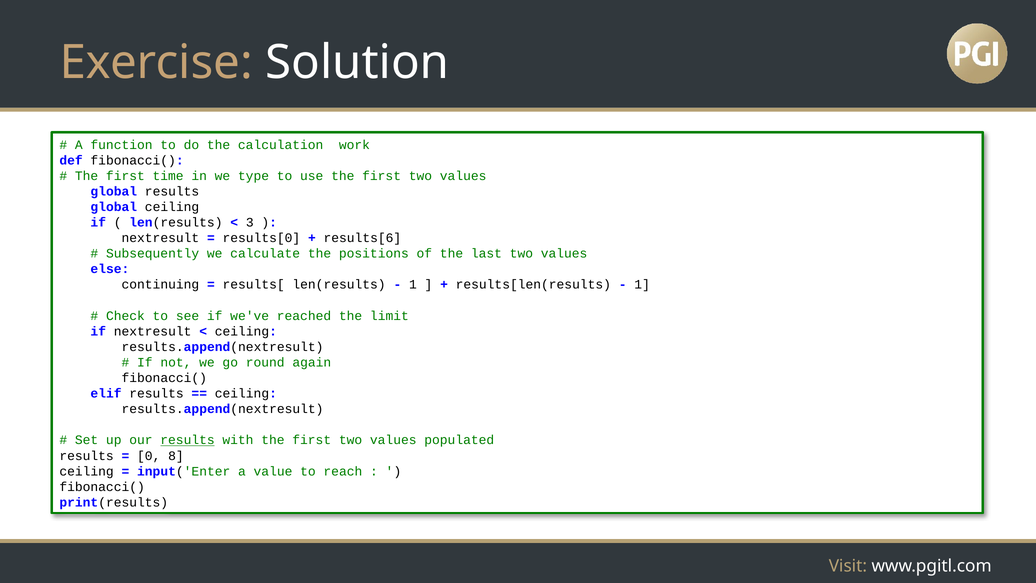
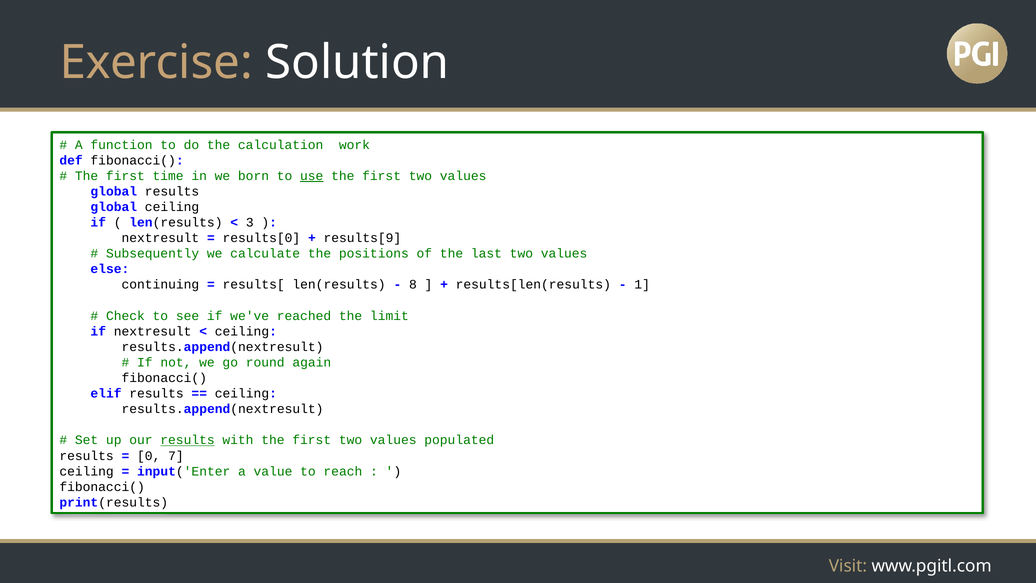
type: type -> born
use underline: none -> present
results[6: results[6 -> results[9
1 at (413, 285): 1 -> 8
8: 8 -> 7
